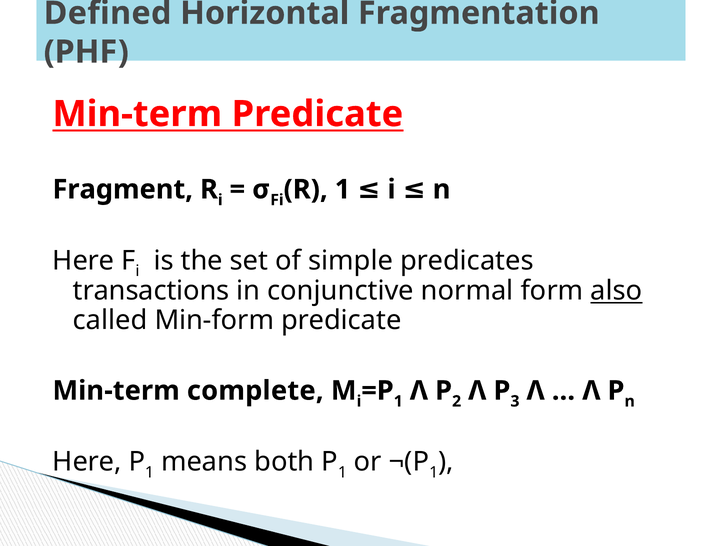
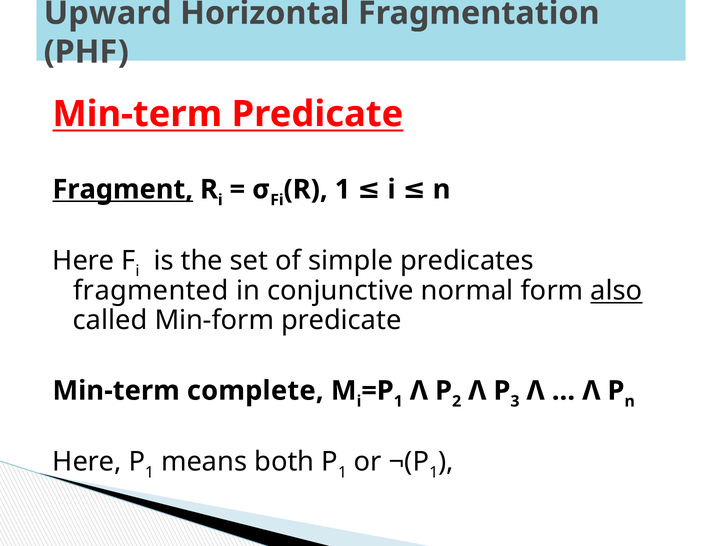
Defined: Defined -> Upward
Fragment underline: none -> present
transactions: transactions -> fragmented
